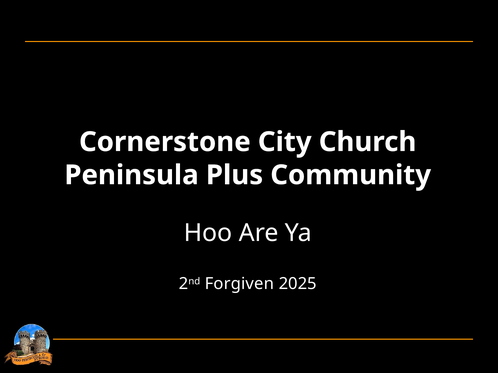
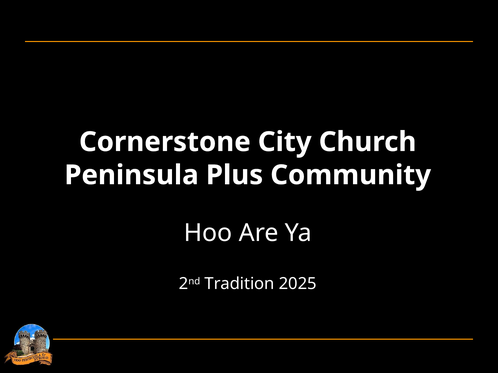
Forgiven: Forgiven -> Tradition
